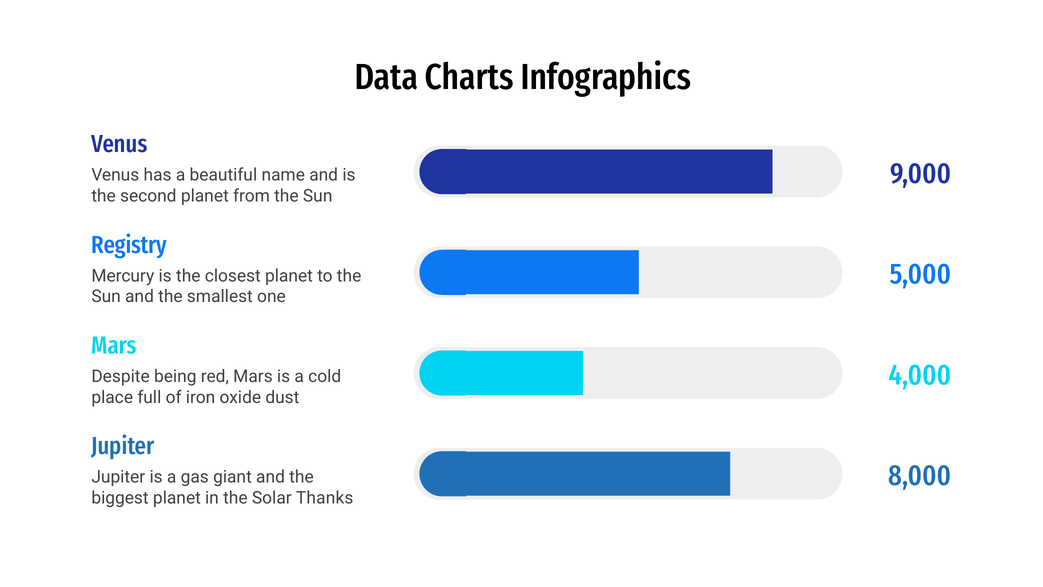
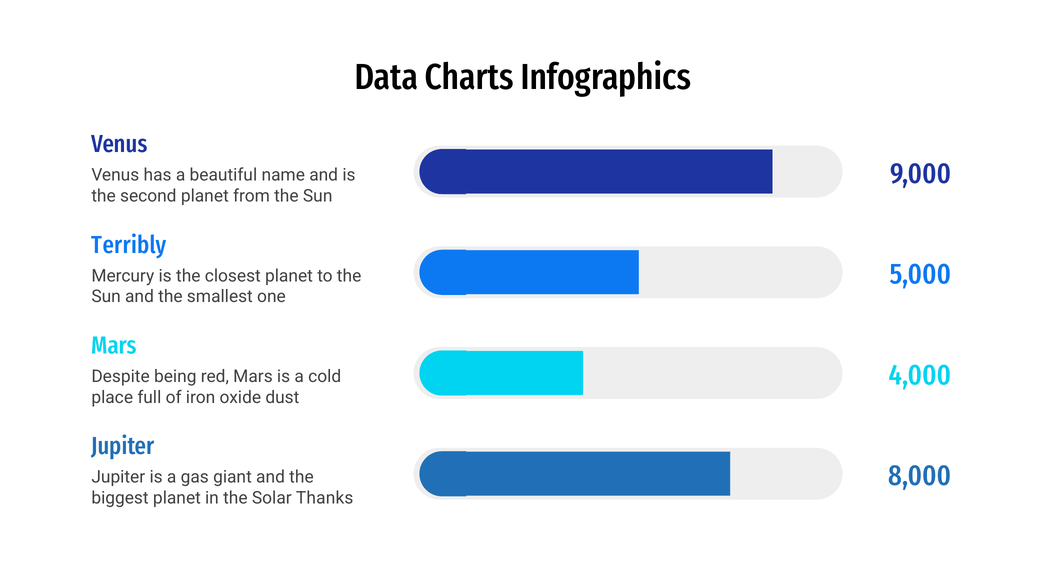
Registry: Registry -> Terribly
